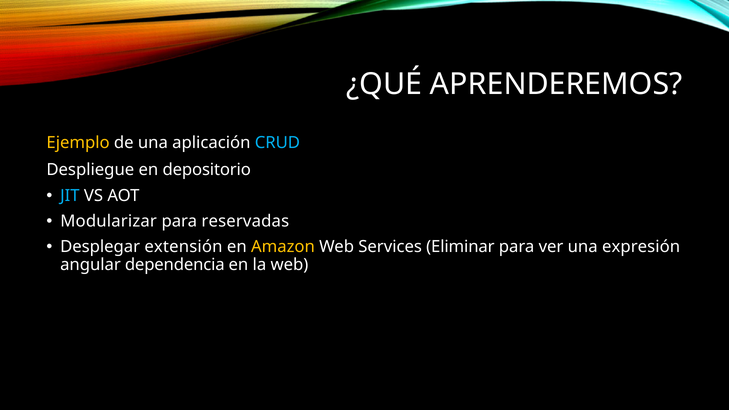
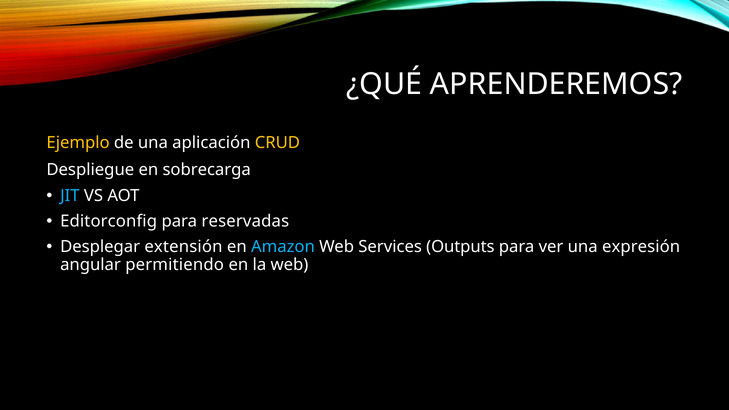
CRUD colour: light blue -> yellow
depositorio: depositorio -> sobrecarga
Modularizar: Modularizar -> Editorconfig
Amazon colour: yellow -> light blue
Eliminar: Eliminar -> Outputs
dependencia: dependencia -> permitiendo
